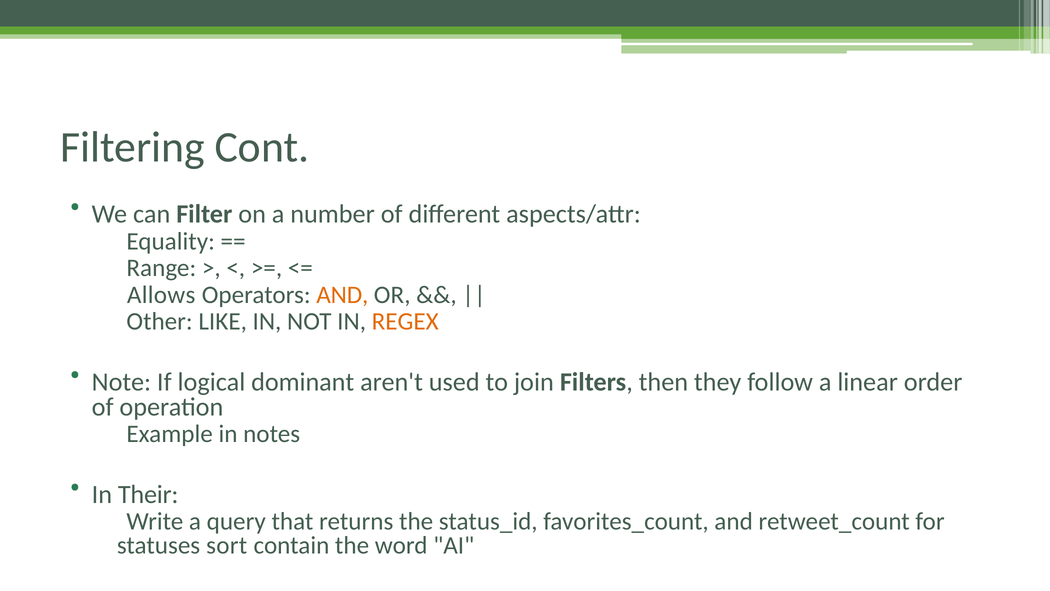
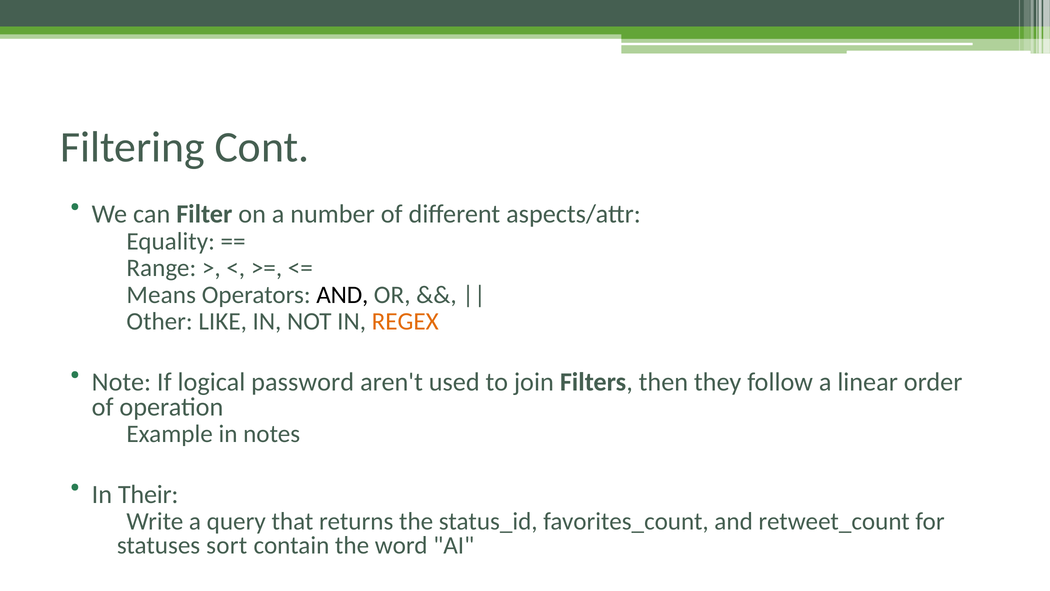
Allows: Allows -> Means
AND at (342, 295) colour: orange -> black
dominant: dominant -> password
